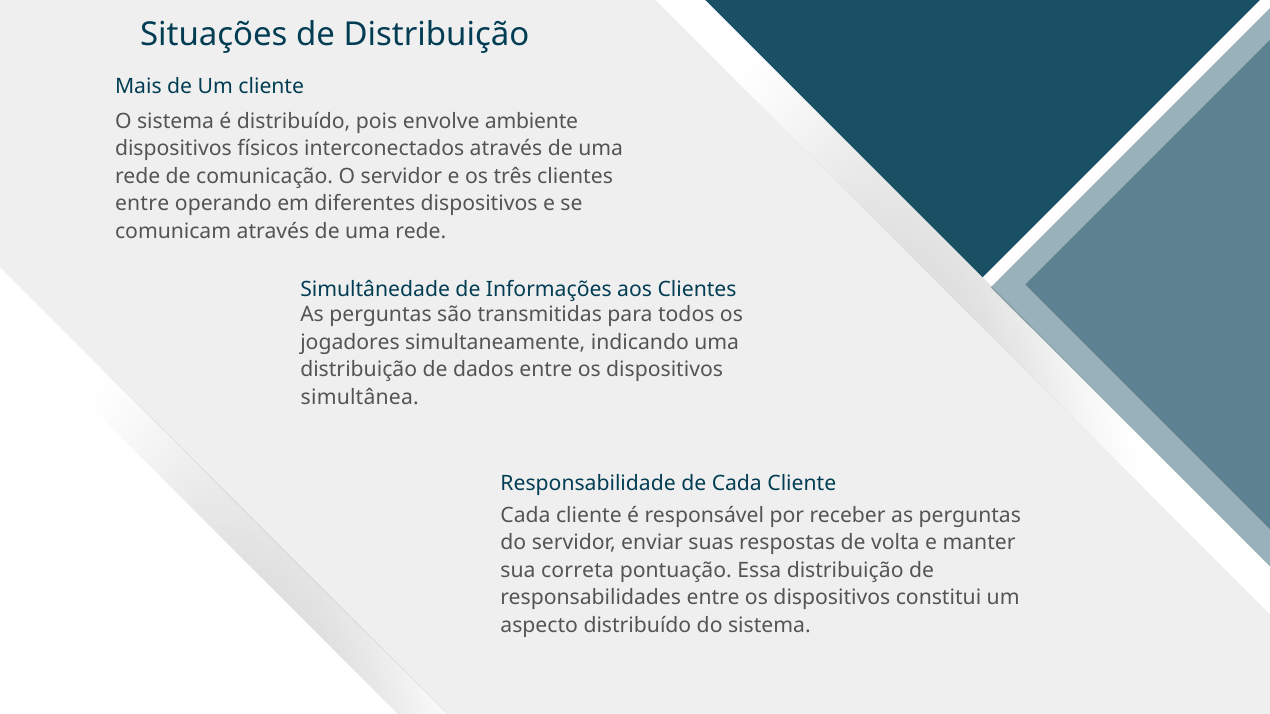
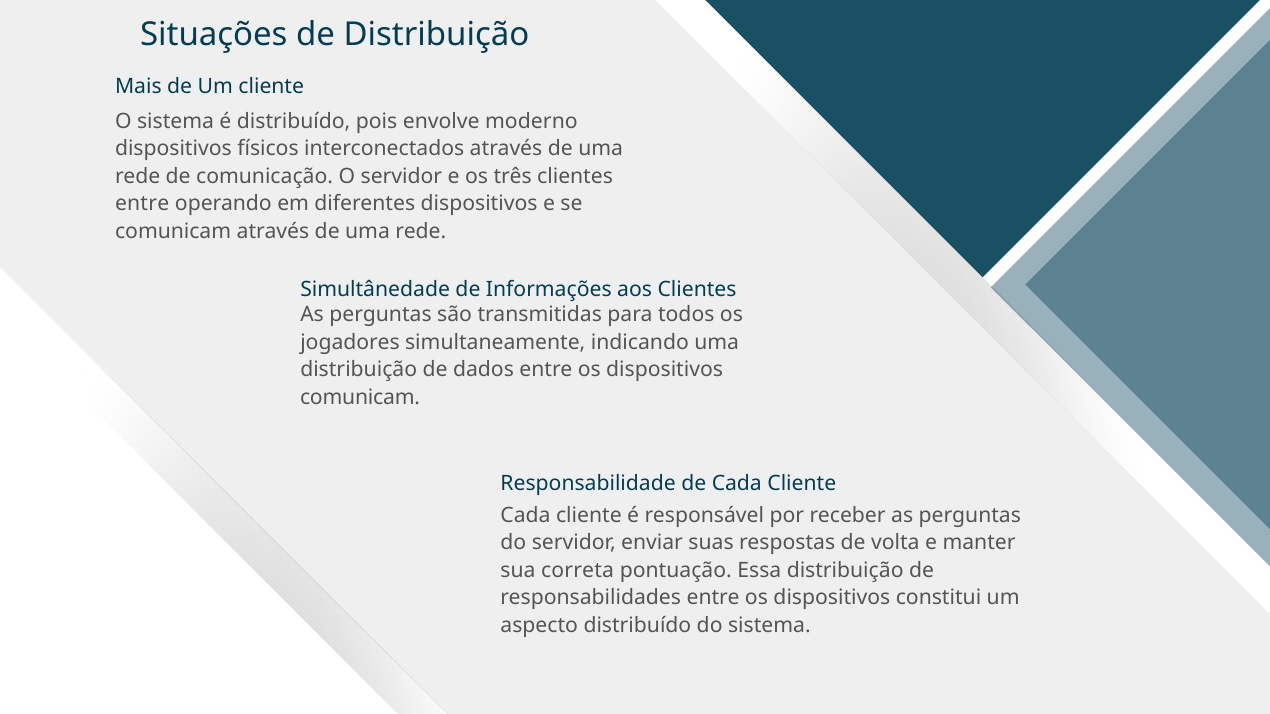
ambiente: ambiente -> moderno
simultânea at (360, 397): simultânea -> comunicam
